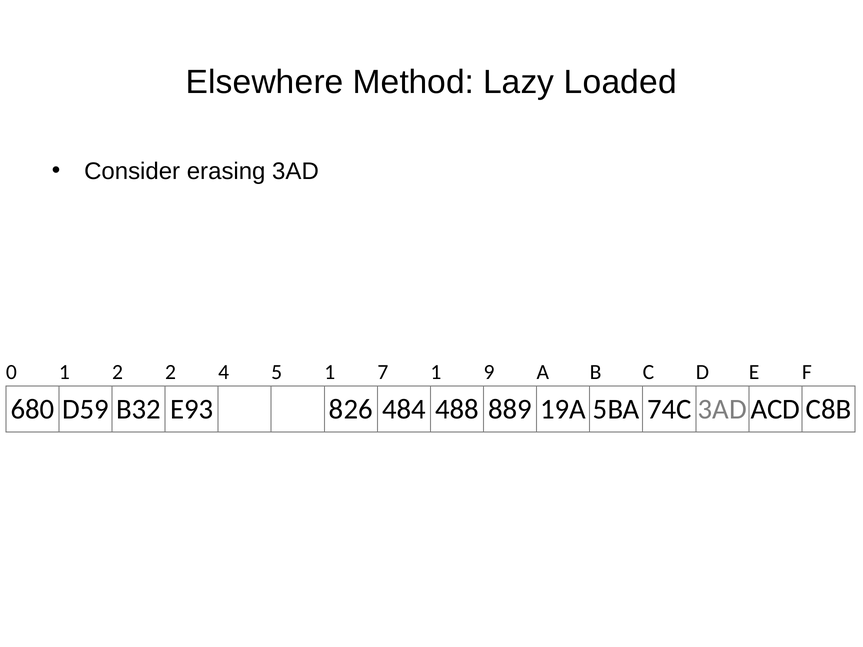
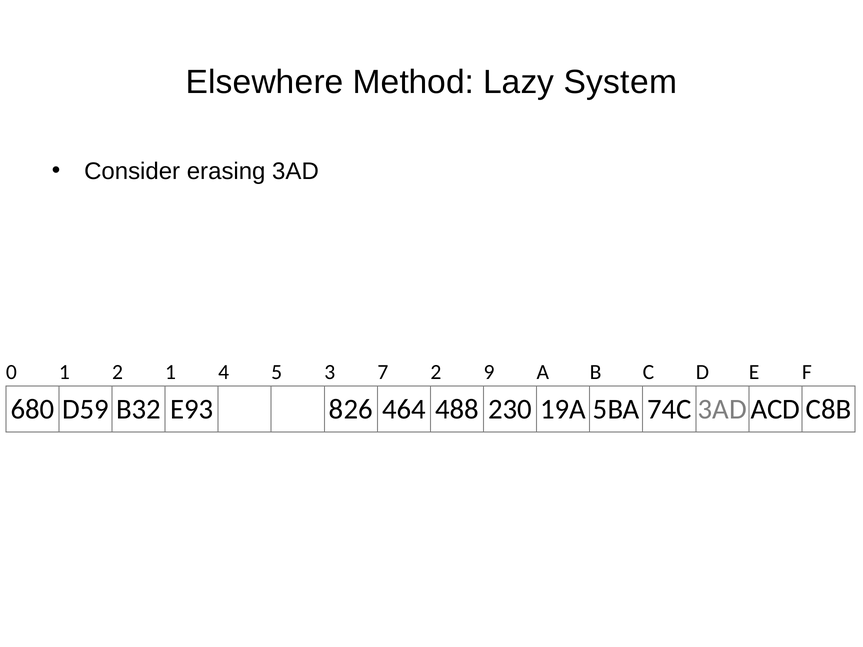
Loaded: Loaded -> System
2 2: 2 -> 1
5 1: 1 -> 3
7 1: 1 -> 2
484: 484 -> 464
889: 889 -> 230
